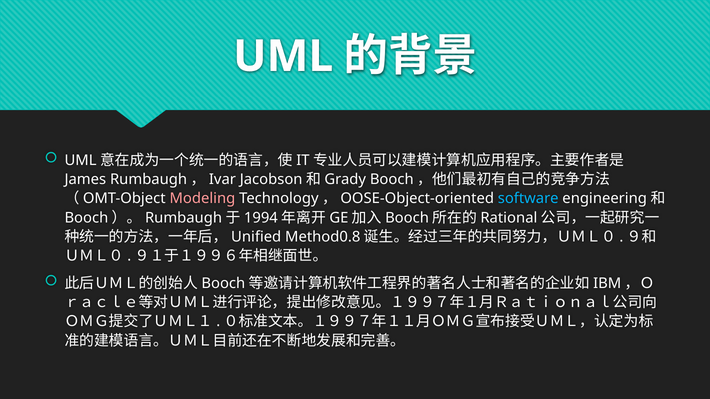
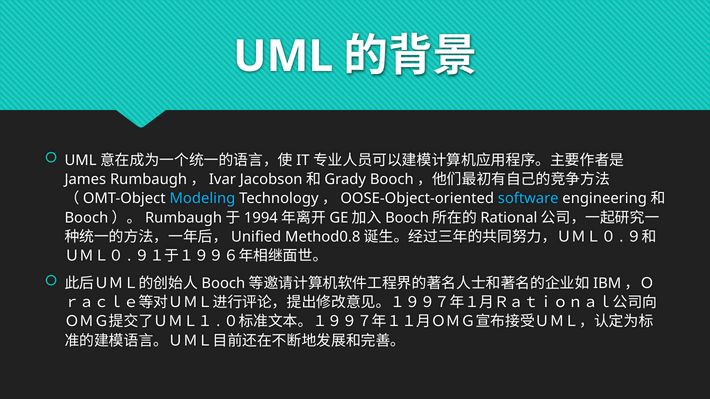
Modeling colour: pink -> light blue
